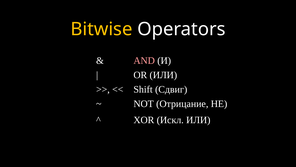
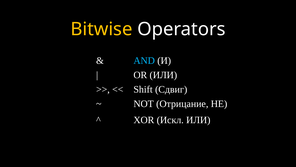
AND colour: pink -> light blue
